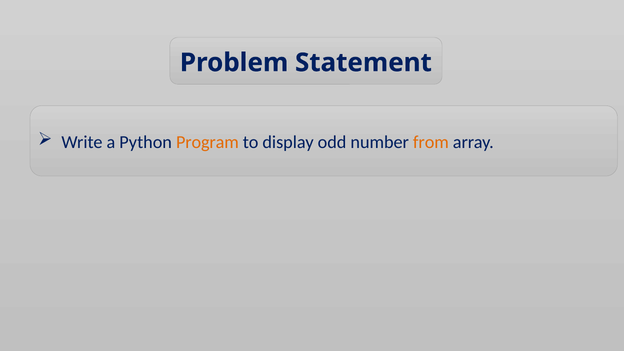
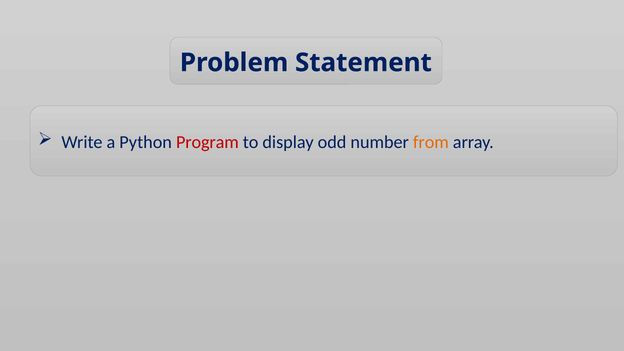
Program colour: orange -> red
